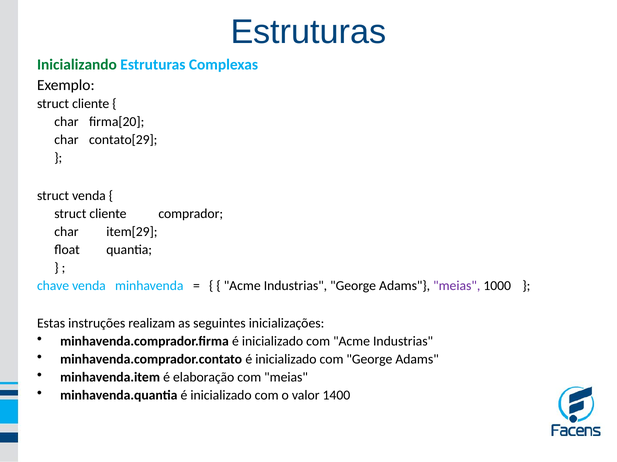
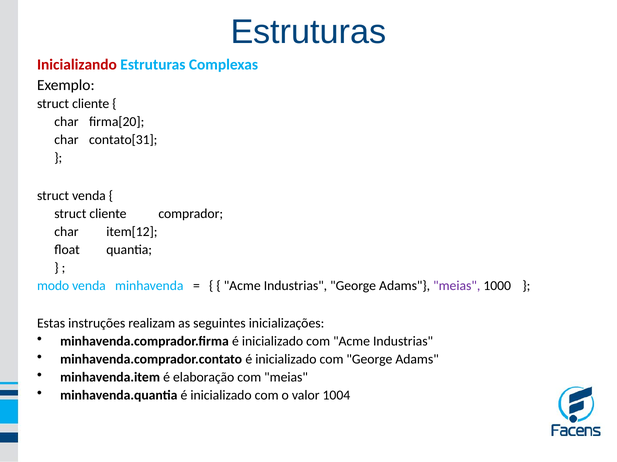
Inicializando colour: green -> red
contato[29: contato[29 -> contato[31
item[29: item[29 -> item[12
chave: chave -> modo
1400: 1400 -> 1004
